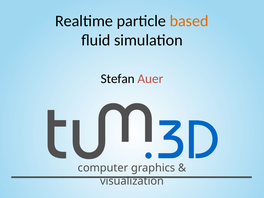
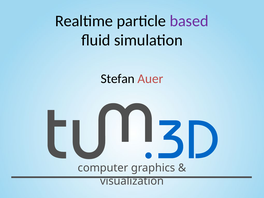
based colour: orange -> purple
